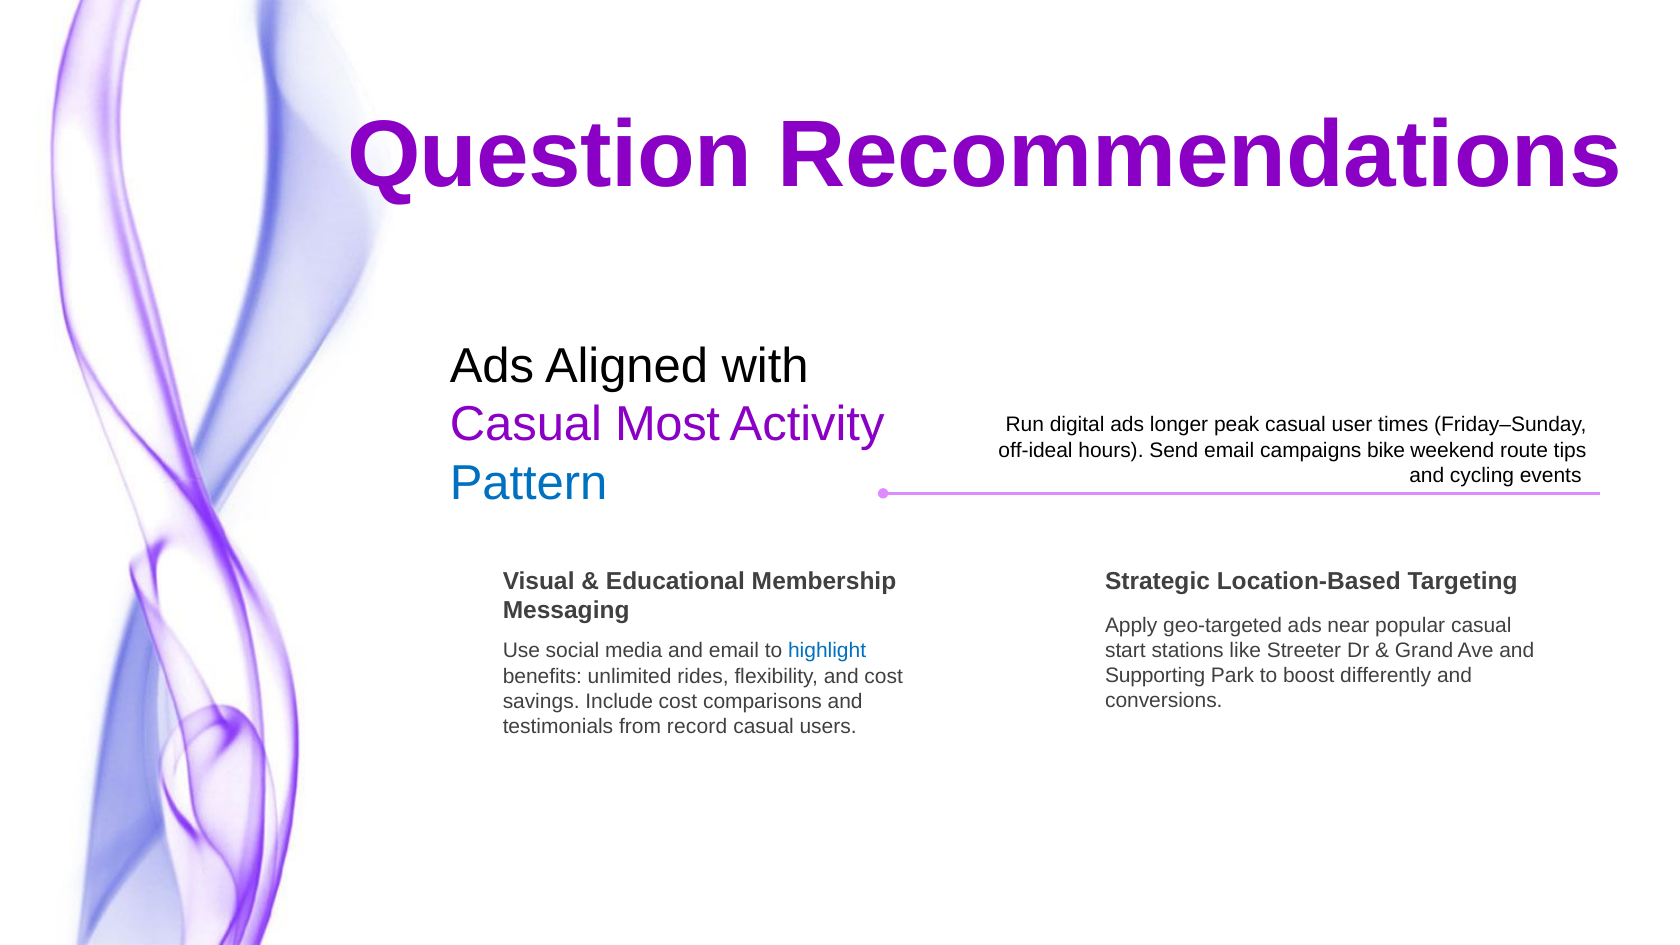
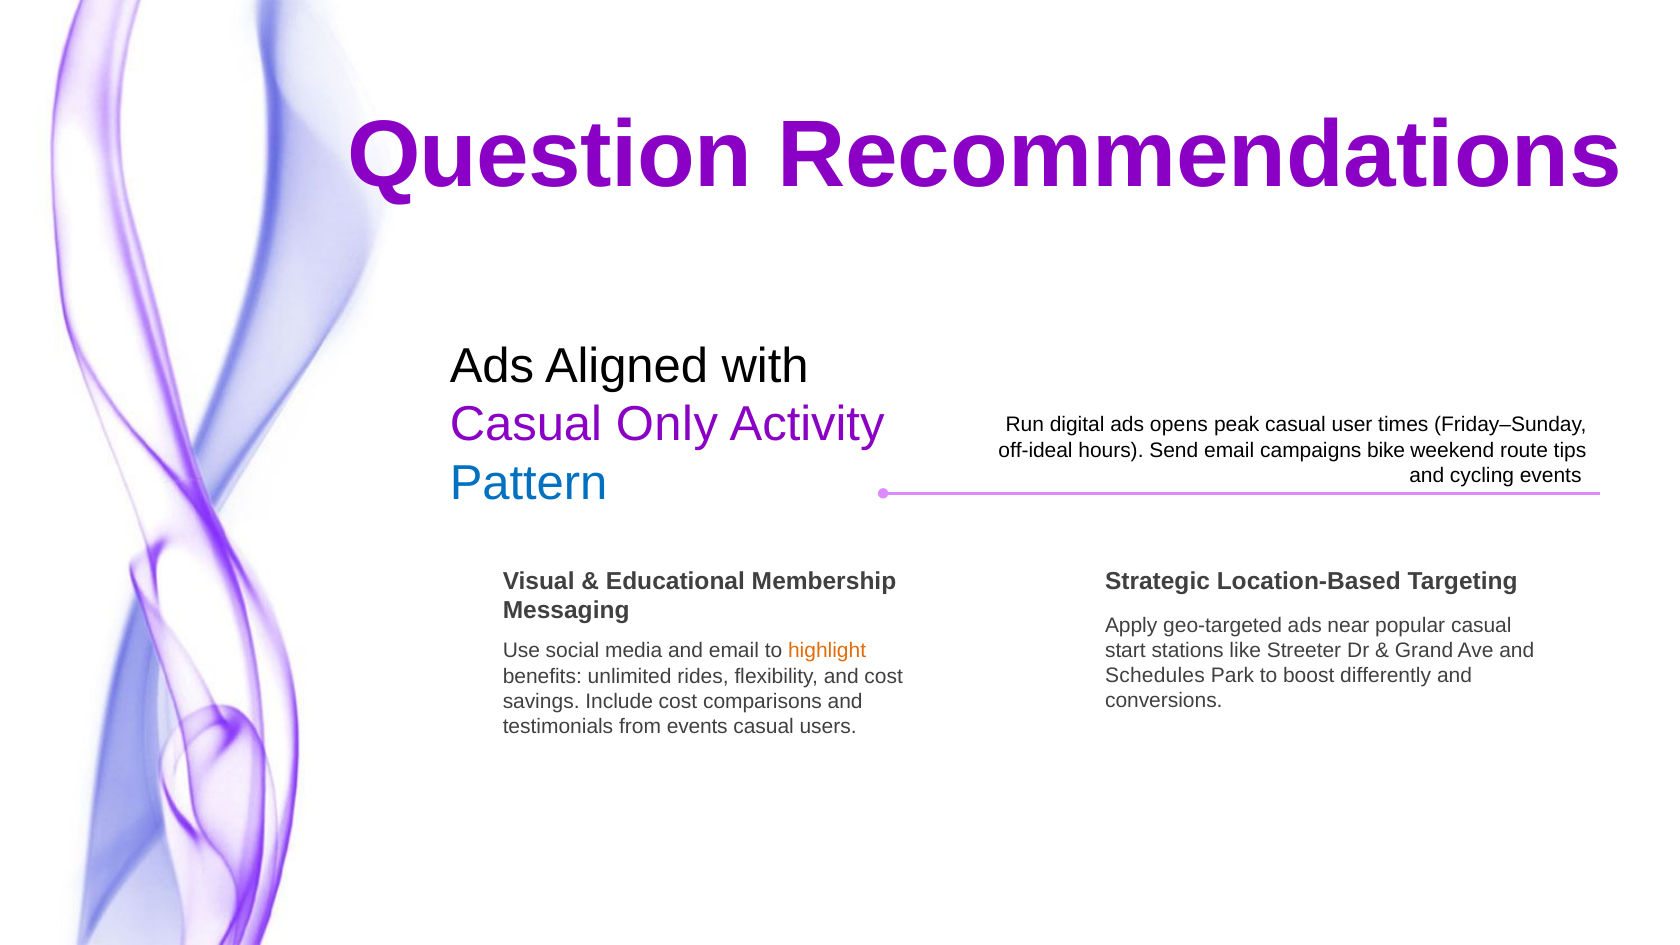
Most: Most -> Only
longer: longer -> opens
highlight colour: blue -> orange
Supporting: Supporting -> Schedules
from record: record -> events
